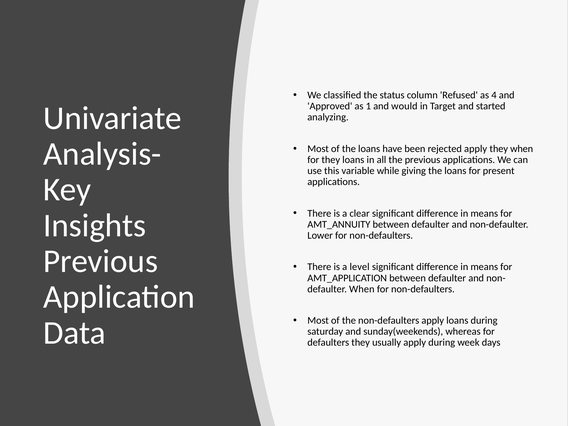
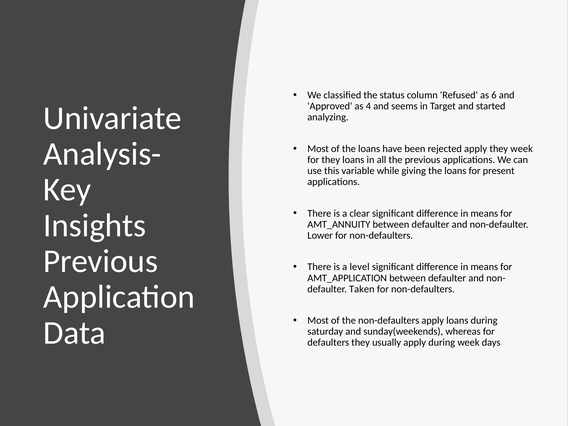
4: 4 -> 6
1: 1 -> 4
would: would -> seems
they when: when -> week
defaulter When: When -> Taken
